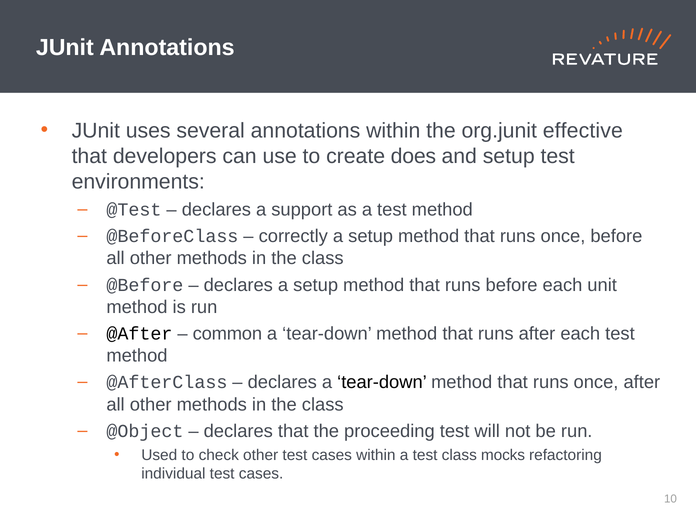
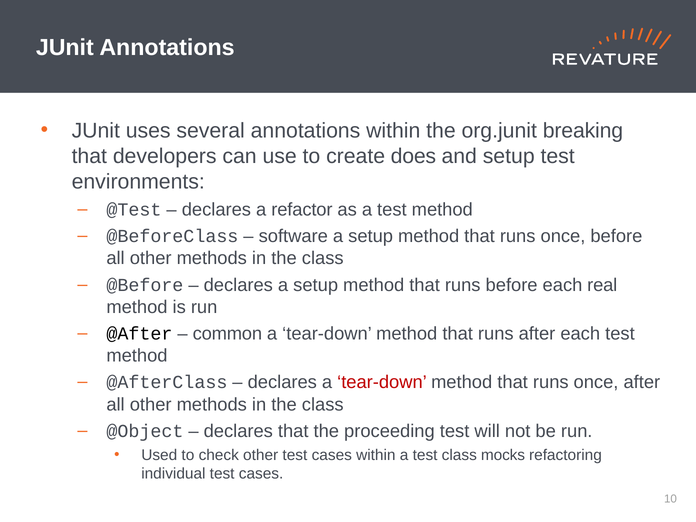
effective: effective -> breaking
support: support -> refactor
correctly: correctly -> software
unit: unit -> real
tear-down at (382, 382) colour: black -> red
